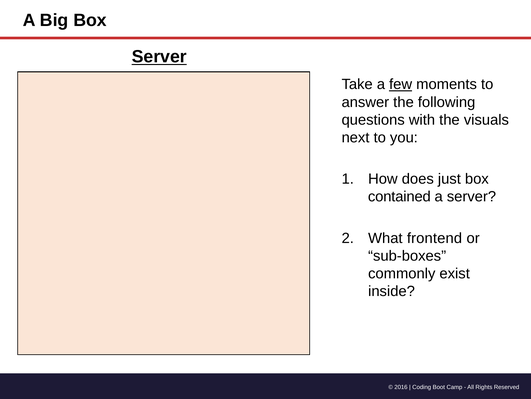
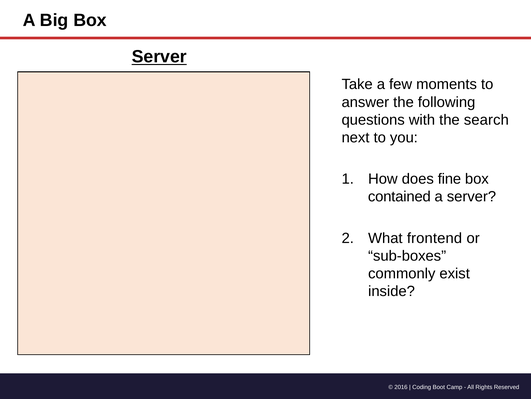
few underline: present -> none
visuals: visuals -> search
just: just -> fine
